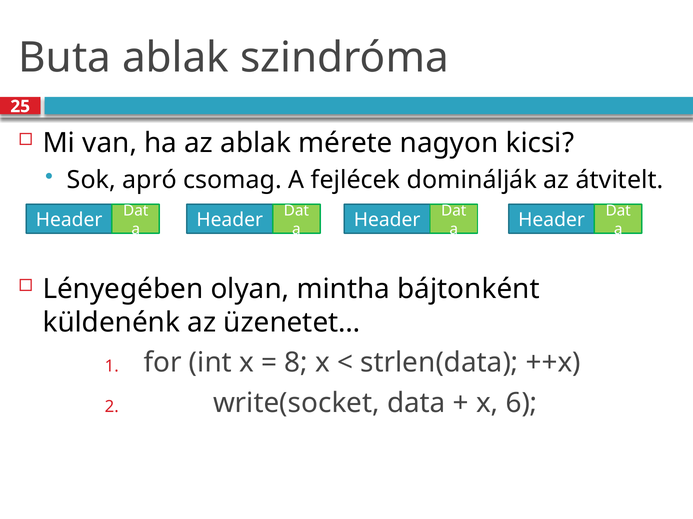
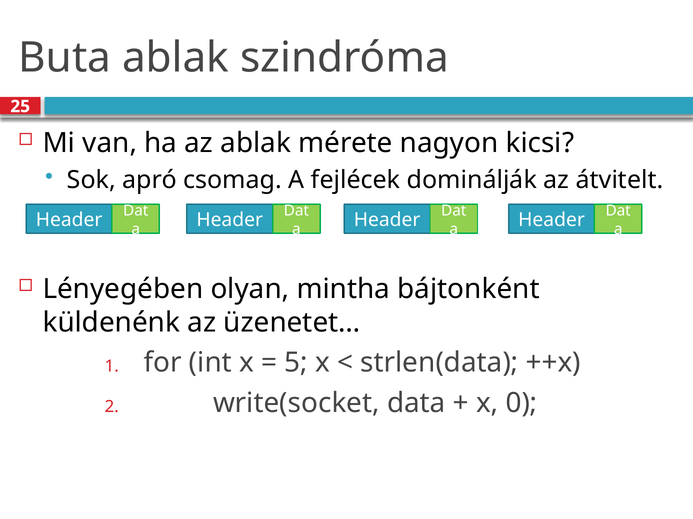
8: 8 -> 5
6: 6 -> 0
